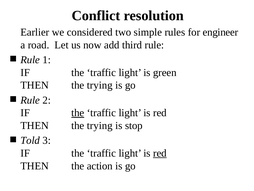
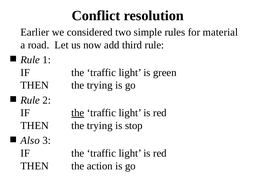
engineer: engineer -> material
Told: Told -> Also
red at (160, 153) underline: present -> none
